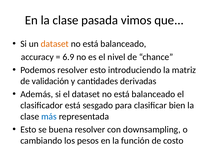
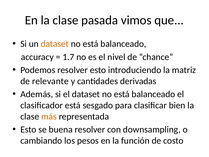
6.9: 6.9 -> 1.7
validación: validación -> relevante
más colour: blue -> orange
